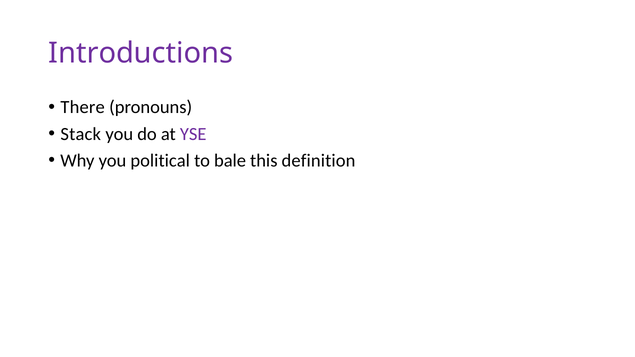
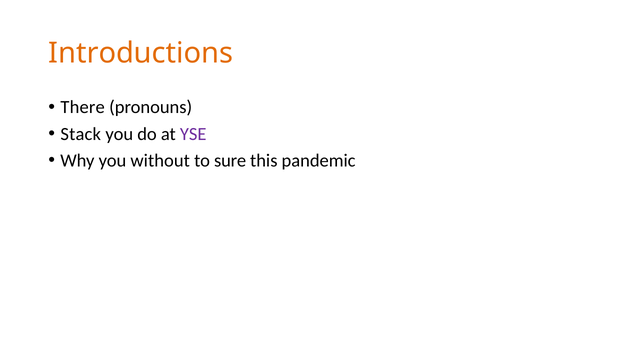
Introductions colour: purple -> orange
political: political -> without
bale: bale -> sure
definition: definition -> pandemic
